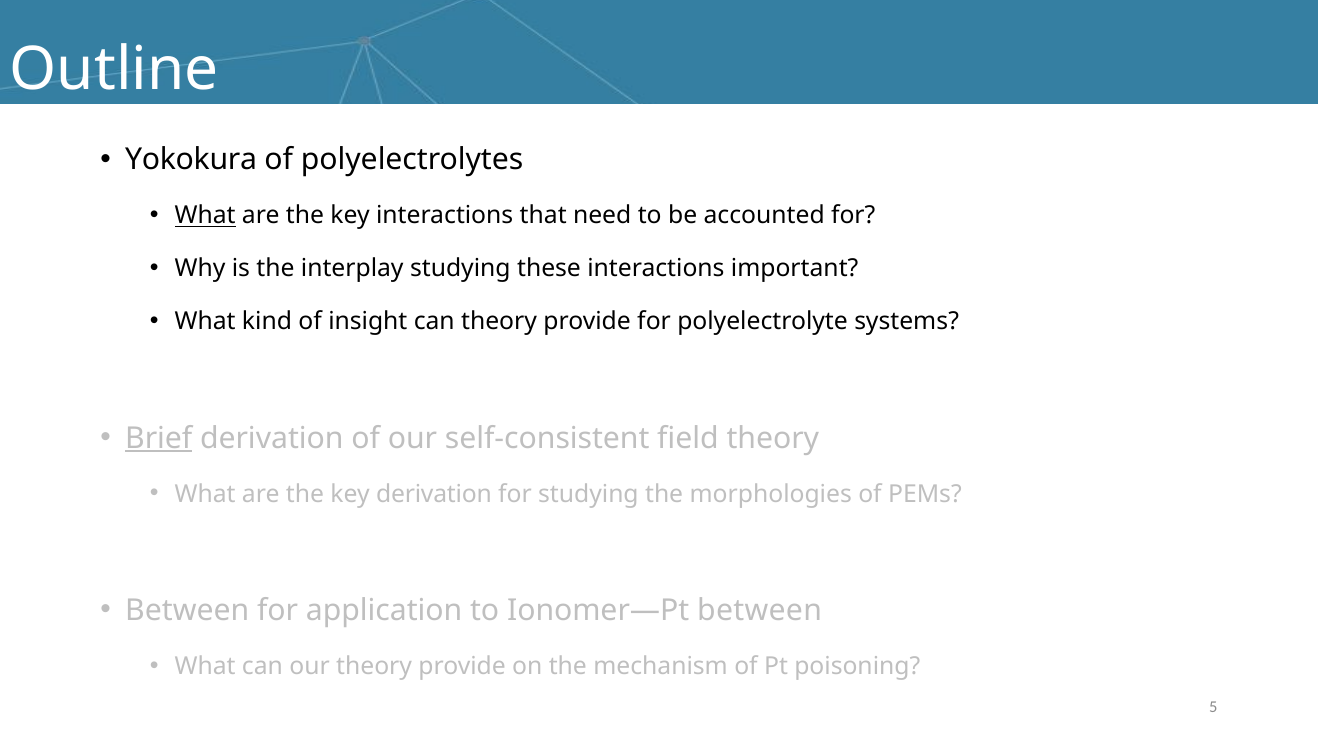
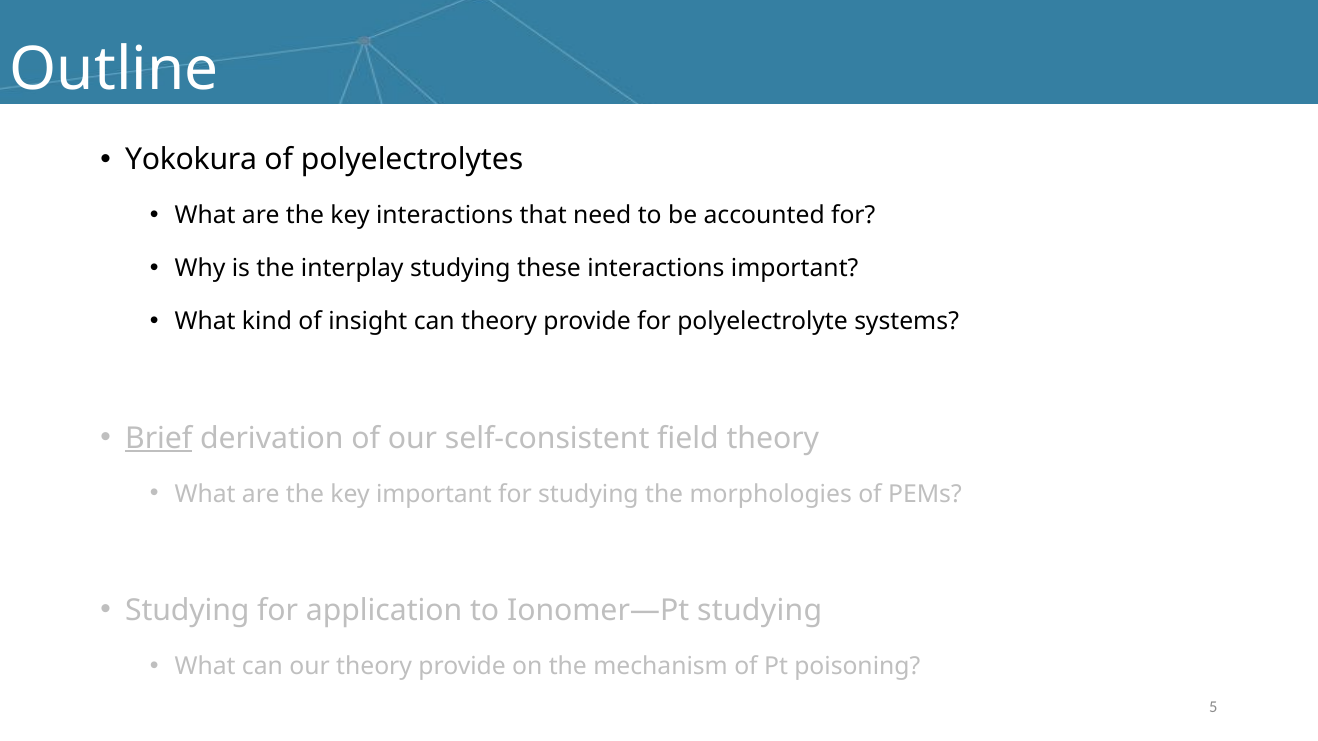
What at (205, 216) underline: present -> none
key derivation: derivation -> important
Between at (187, 611): Between -> Studying
Ionomer—Pt between: between -> studying
